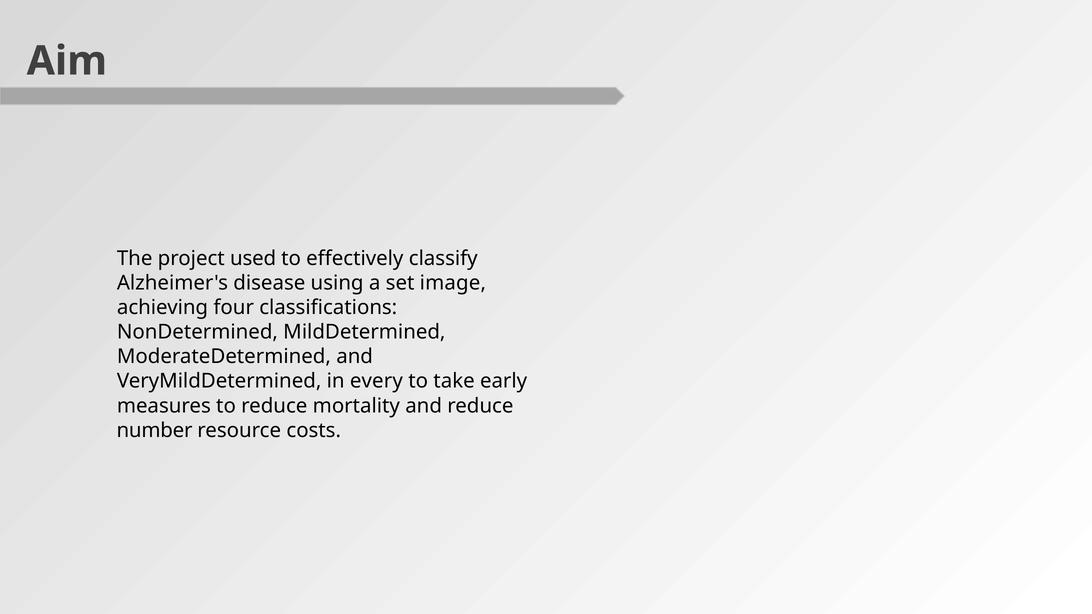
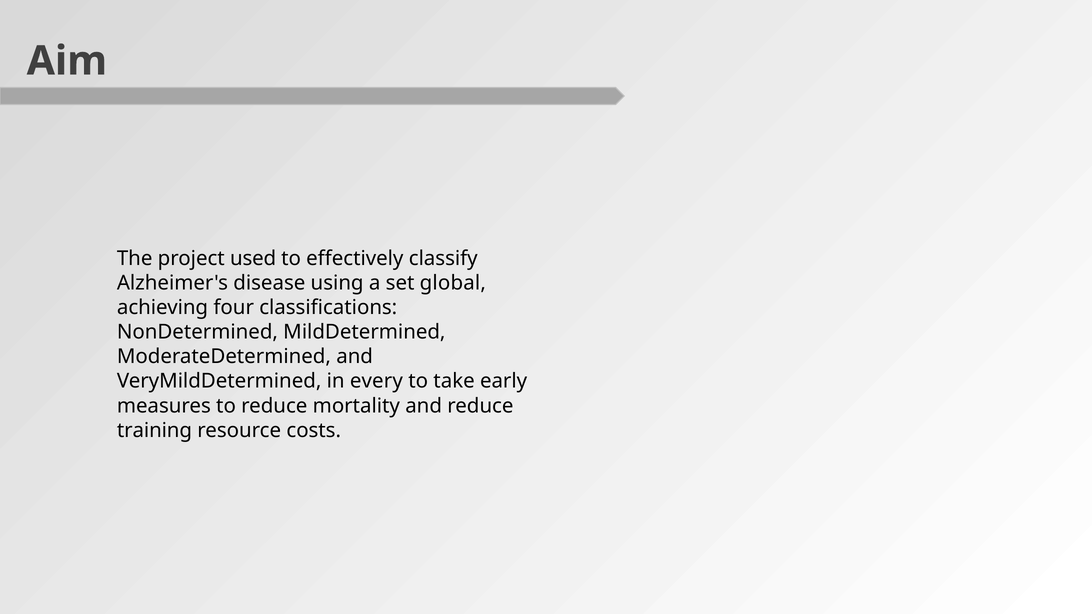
image: image -> global
number: number -> training
